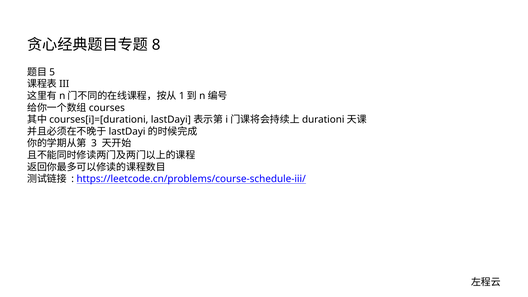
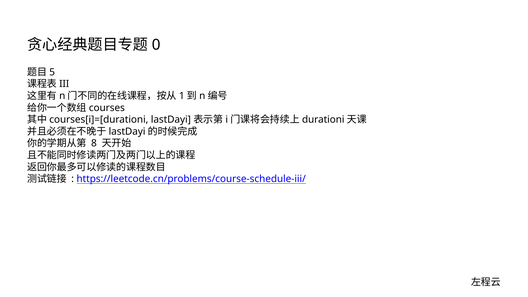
8: 8 -> 0
3: 3 -> 8
